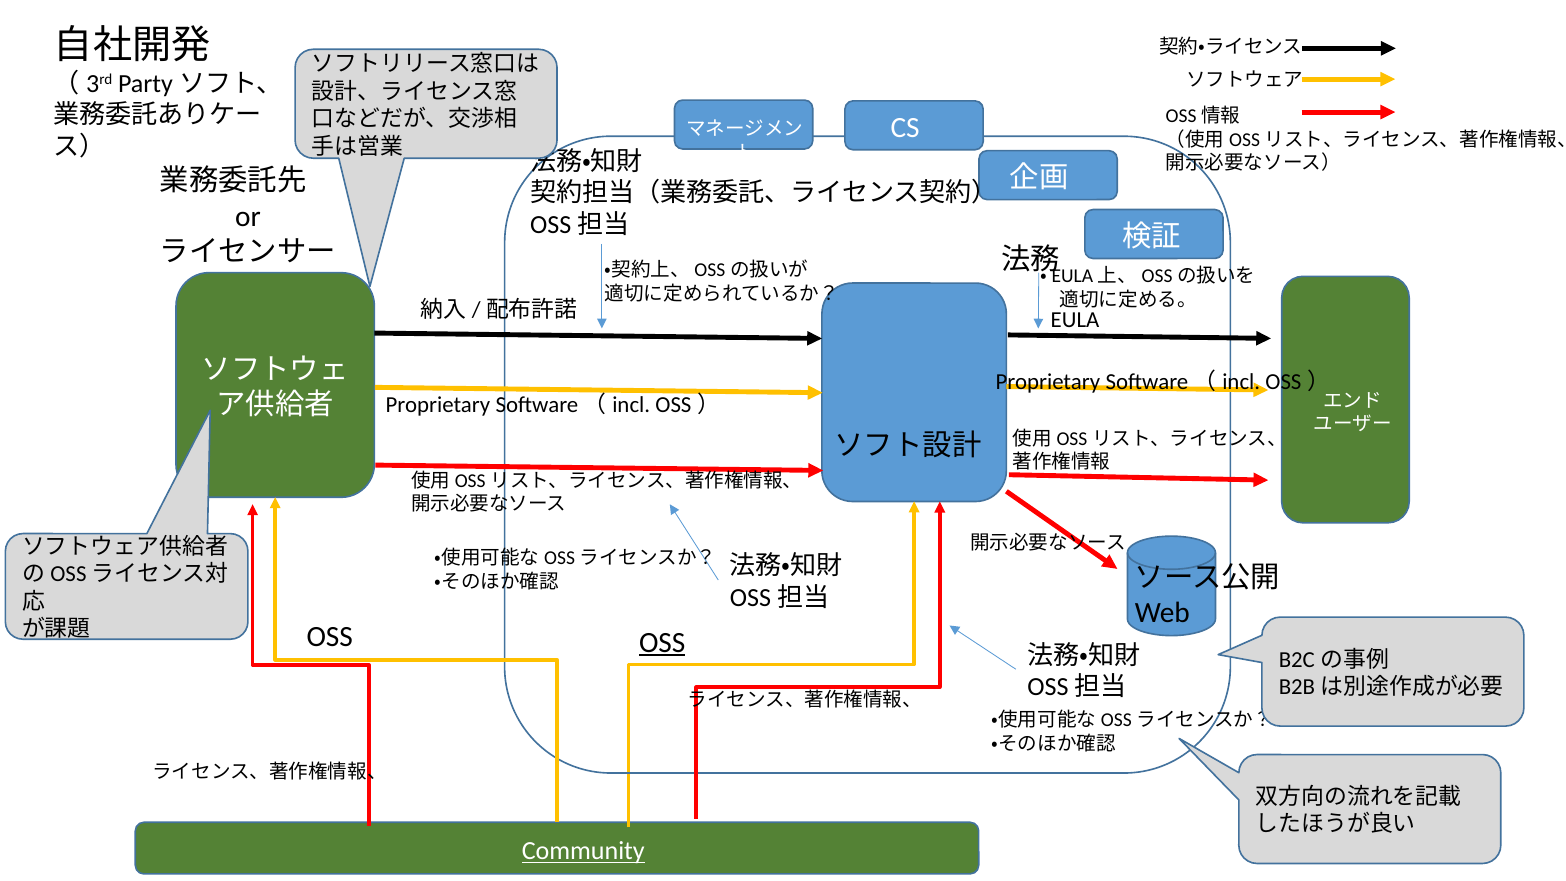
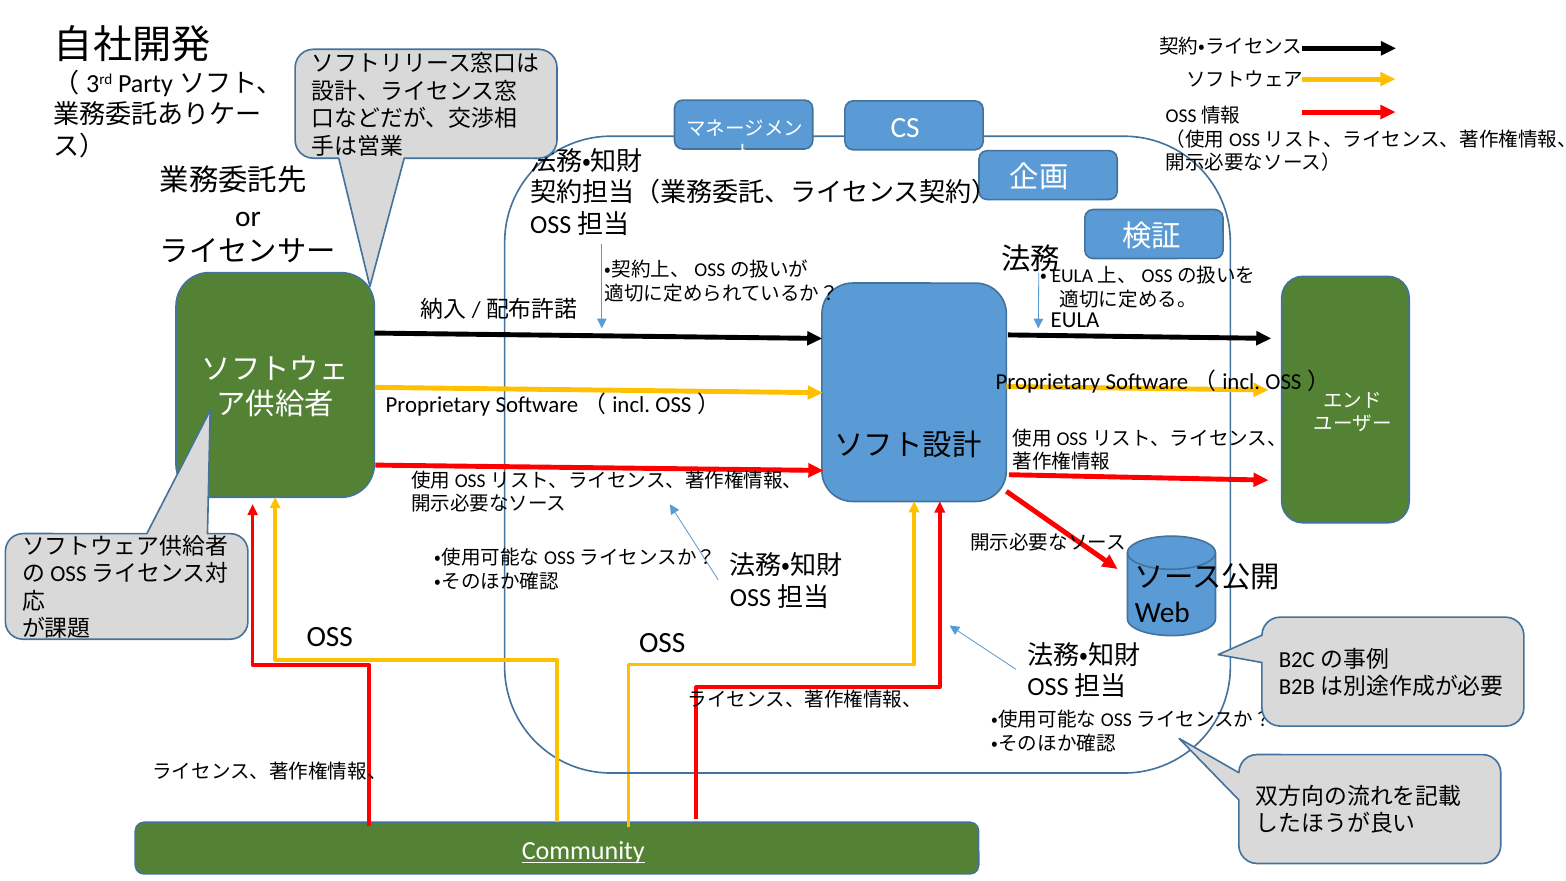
OSS at (662, 642) underline: present -> none
